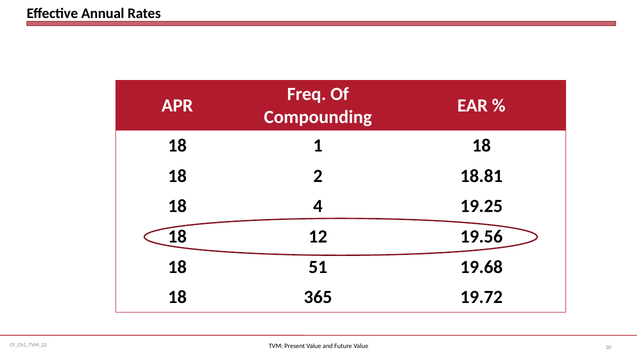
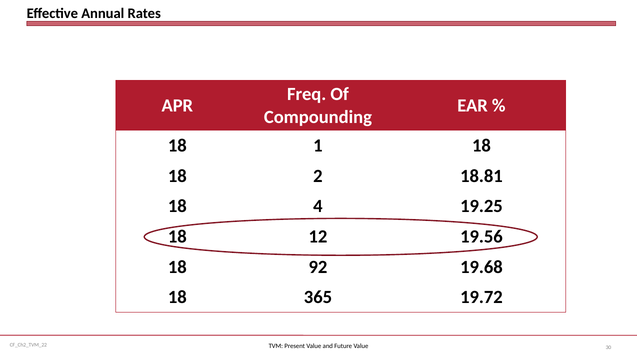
51: 51 -> 92
